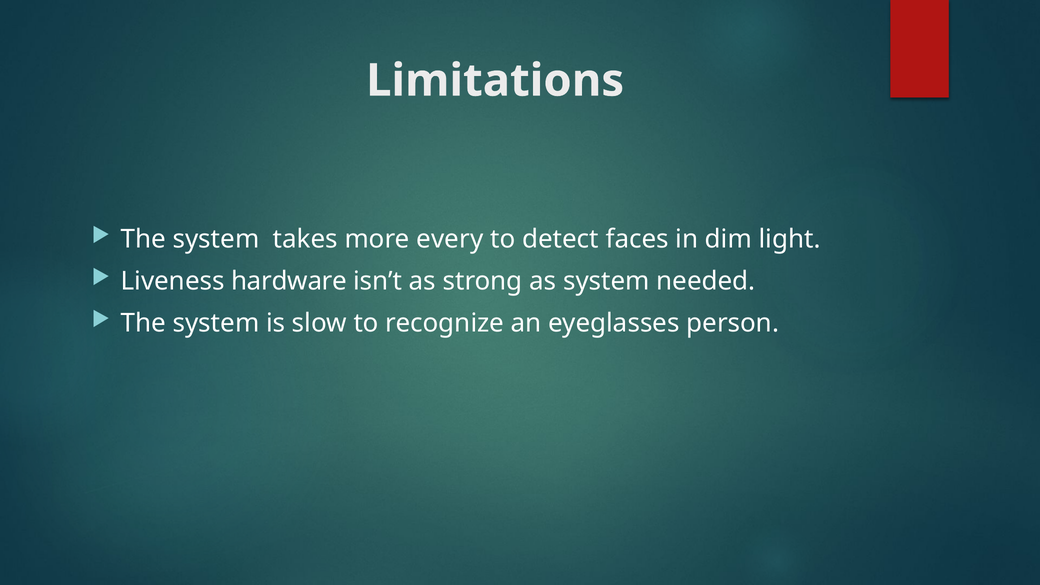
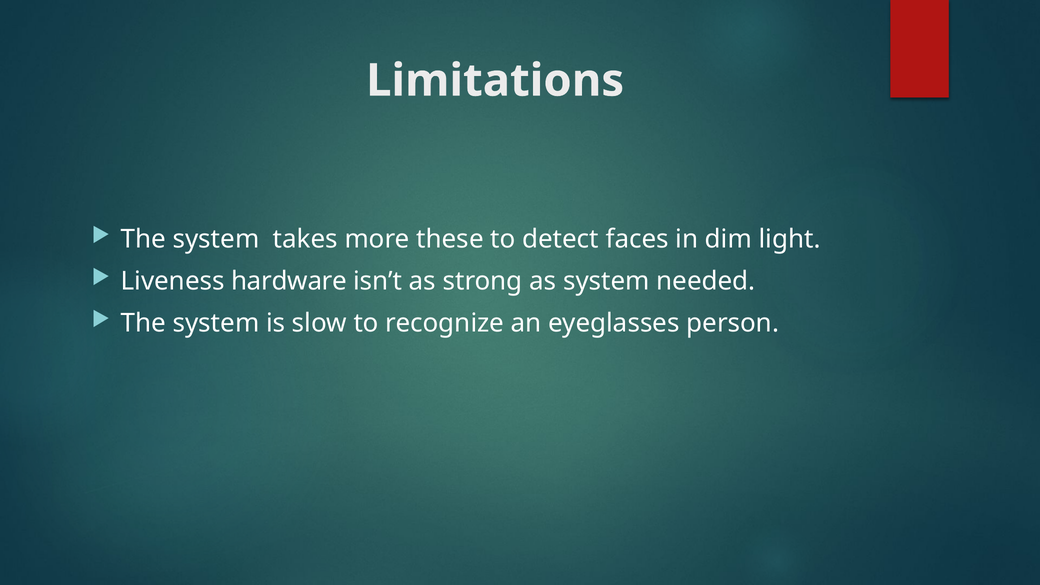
every: every -> these
